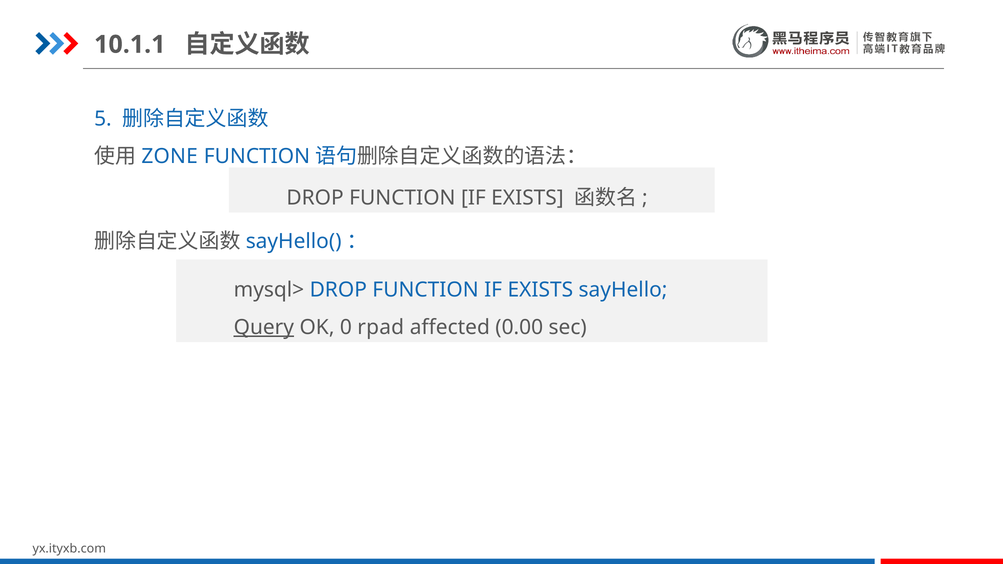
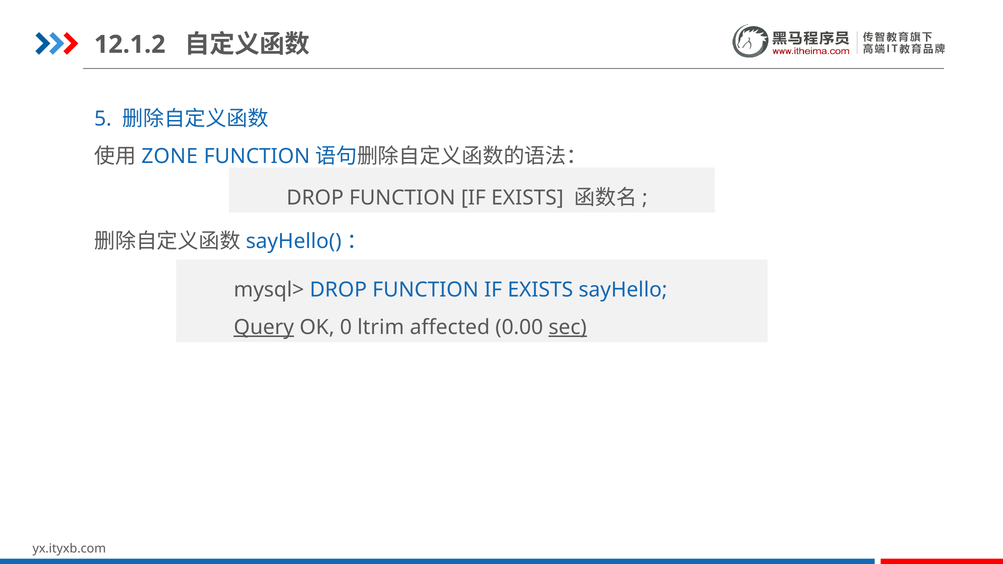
10.1.1: 10.1.1 -> 12.1.2
rpad: rpad -> ltrim
sec underline: none -> present
